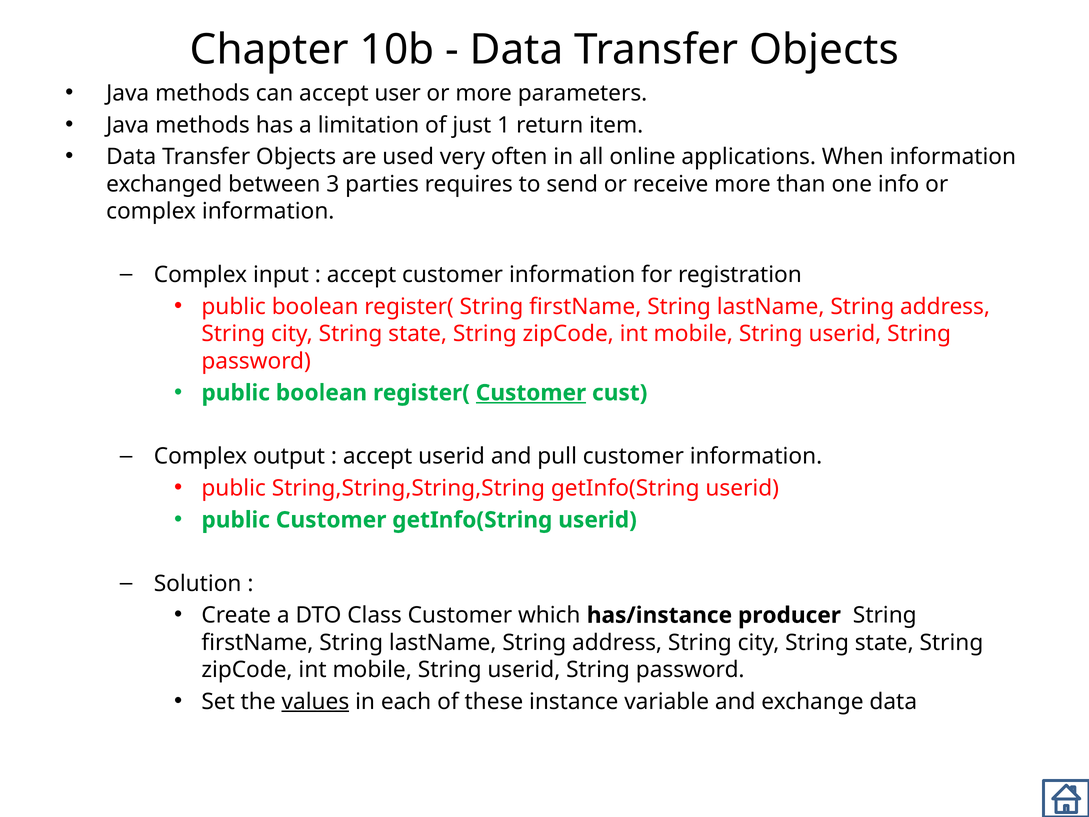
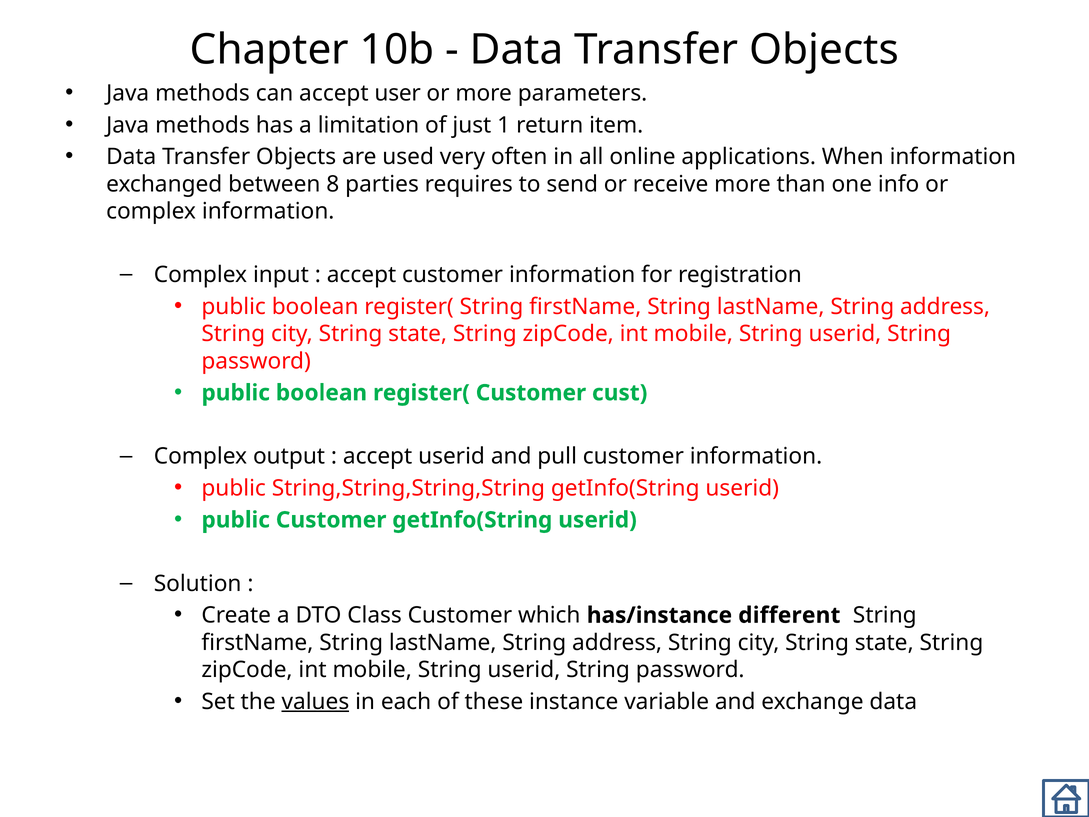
3: 3 -> 8
Customer at (531, 393) underline: present -> none
producer: producer -> different
